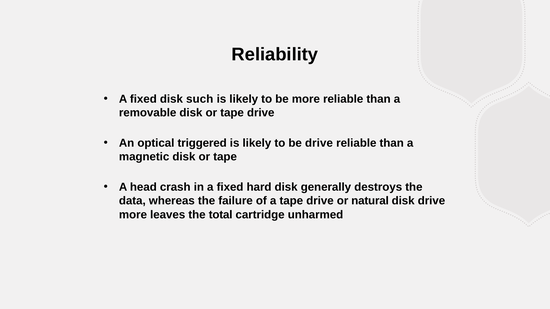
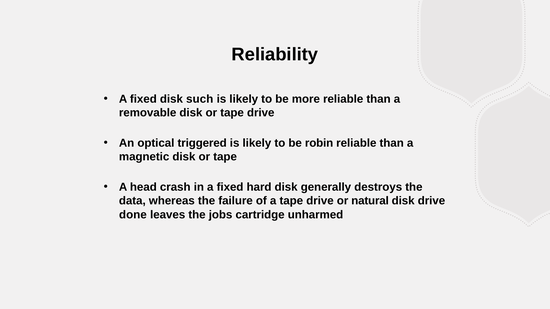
be drive: drive -> robin
more at (133, 215): more -> done
total: total -> jobs
